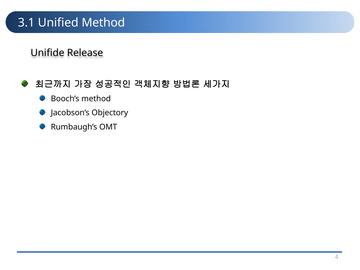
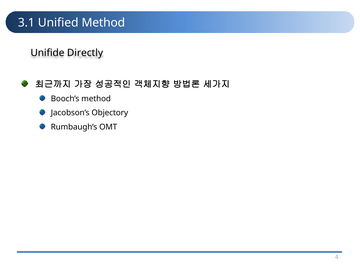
Release: Release -> Directly
